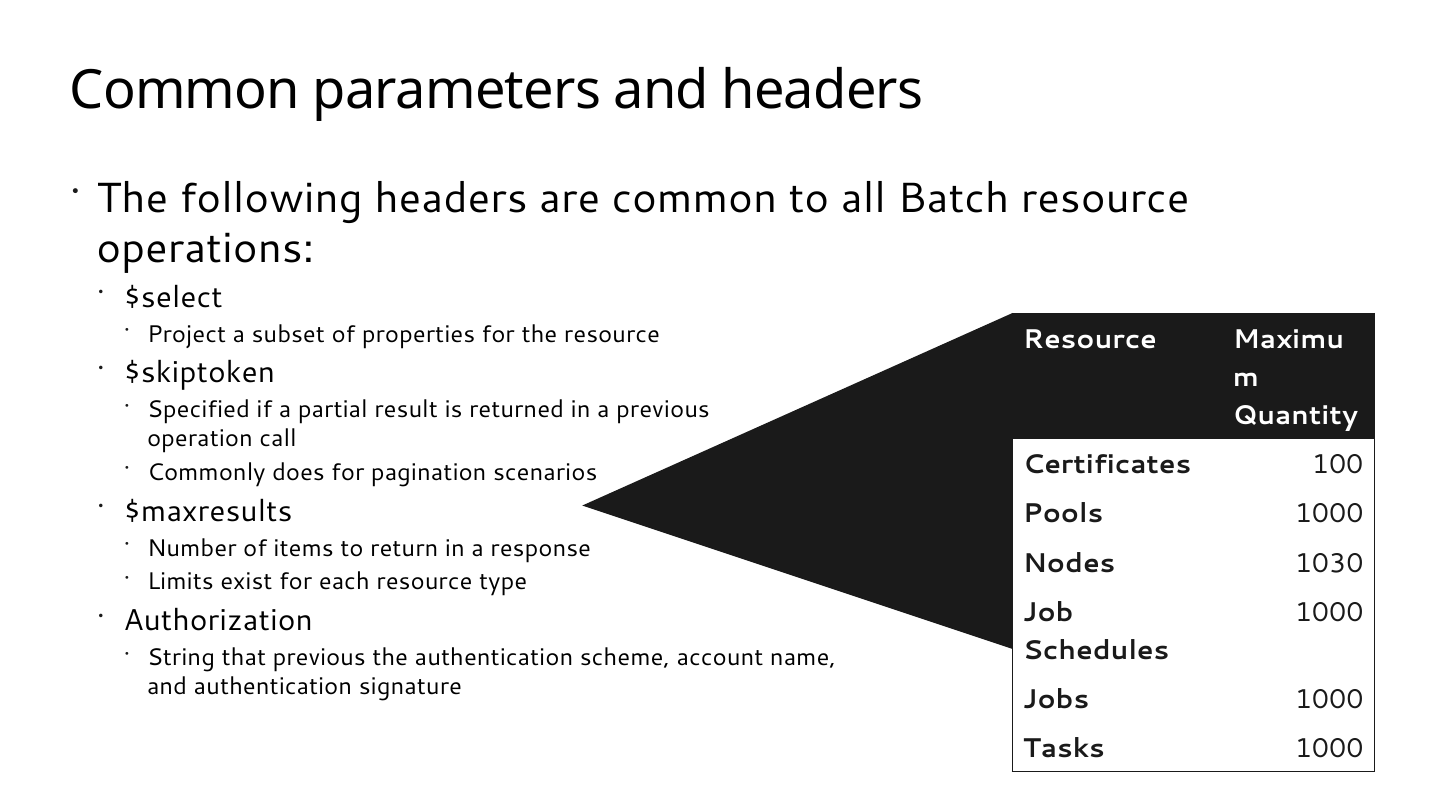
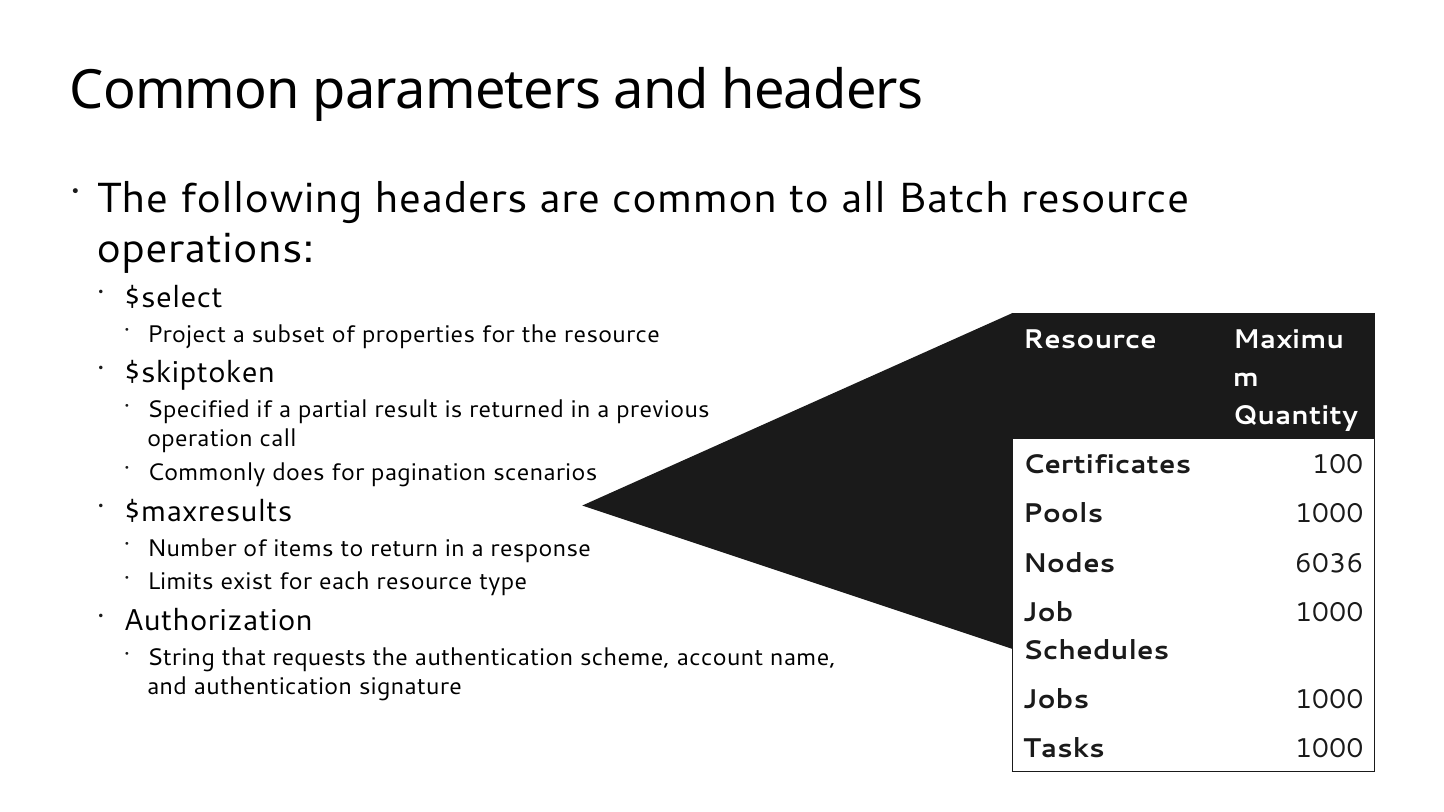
1030: 1030 -> 6036
that previous: previous -> requests
